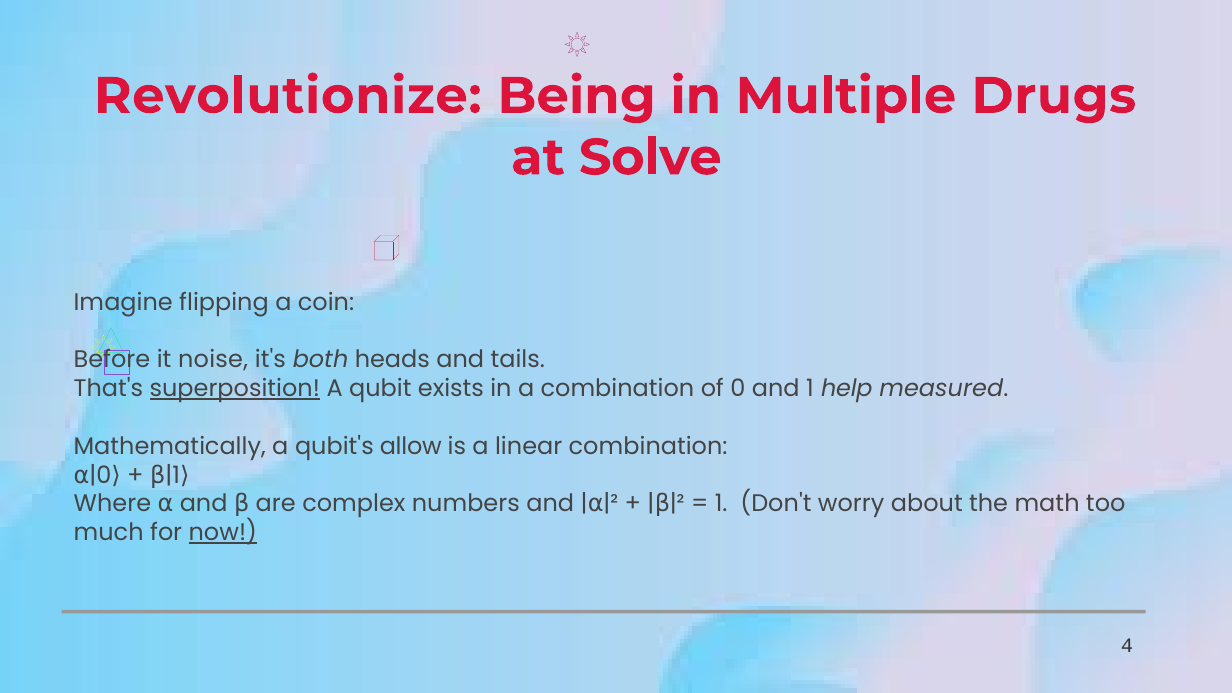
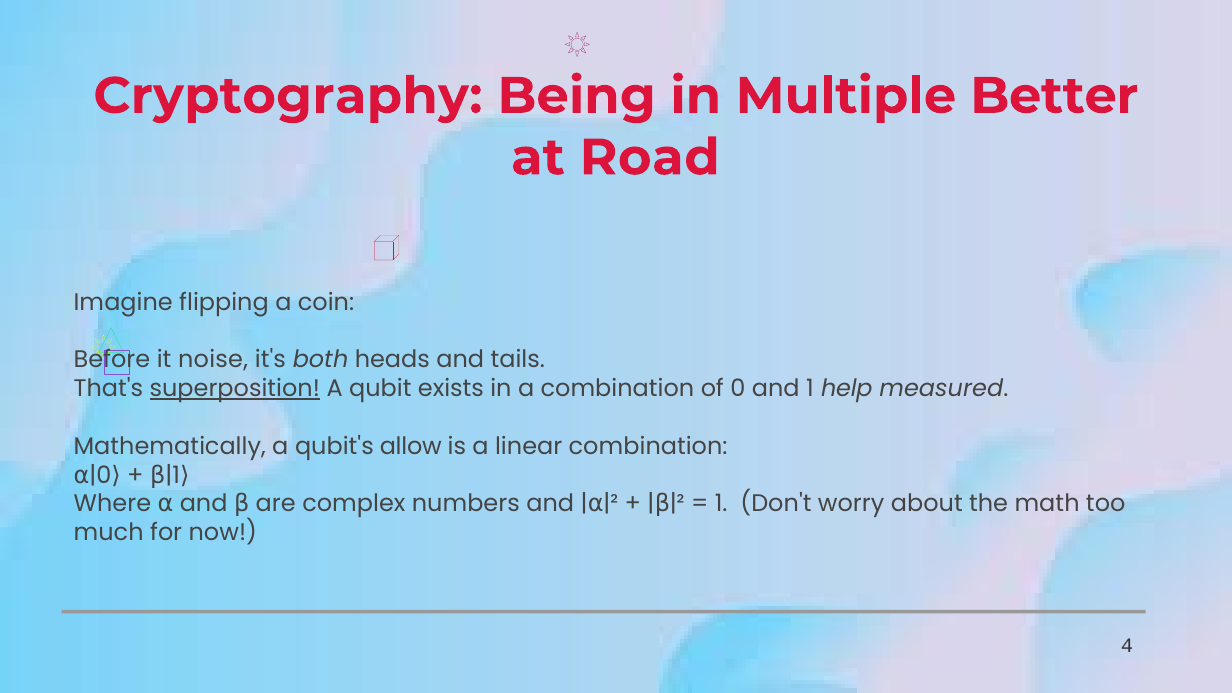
Revolutionize: Revolutionize -> Cryptography
Drugs: Drugs -> Better
Solve: Solve -> Road
now underline: present -> none
